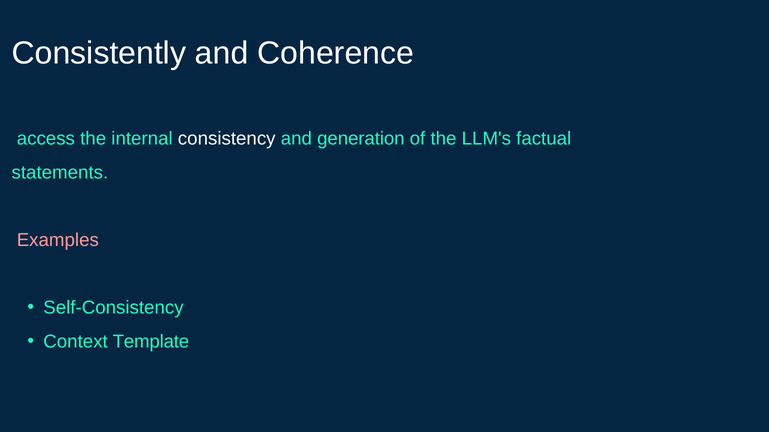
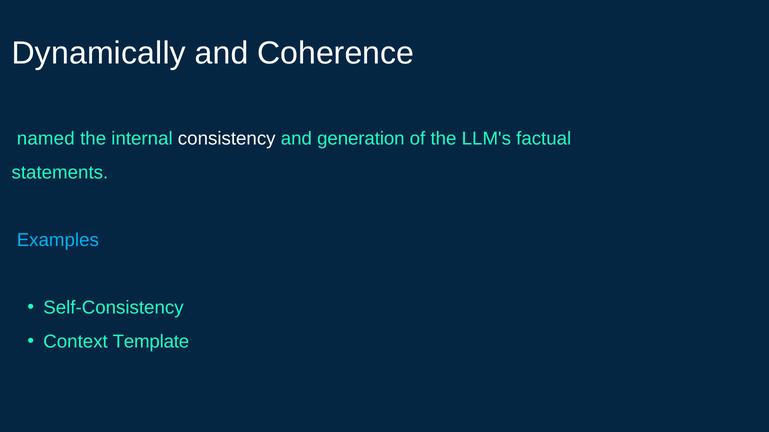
Consistently: Consistently -> Dynamically
access: access -> named
Examples colour: pink -> light blue
